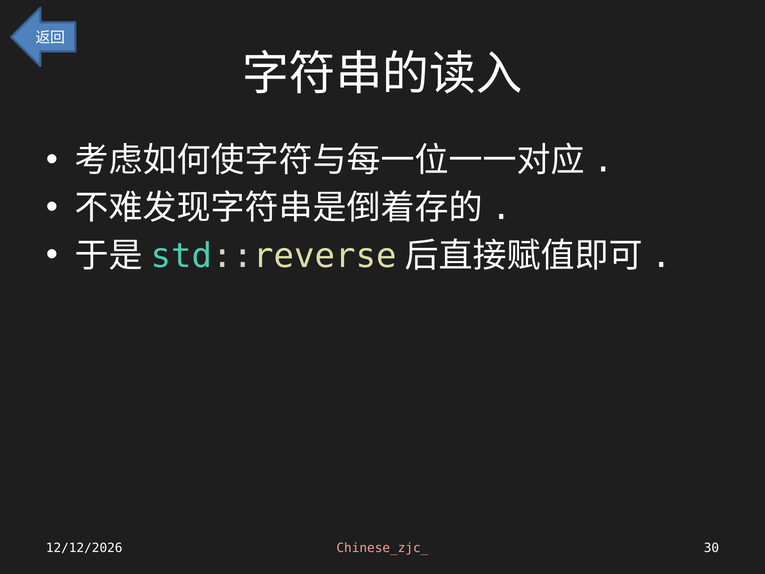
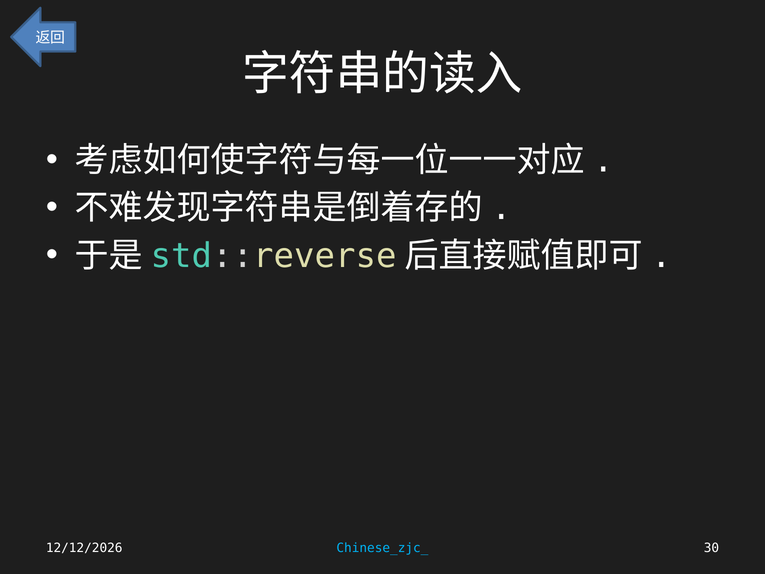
Chinese_zjc_ colour: pink -> light blue
